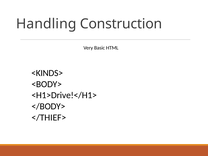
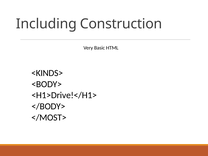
Handling: Handling -> Including
</THIEF>: </THIEF> -> </MOST>
